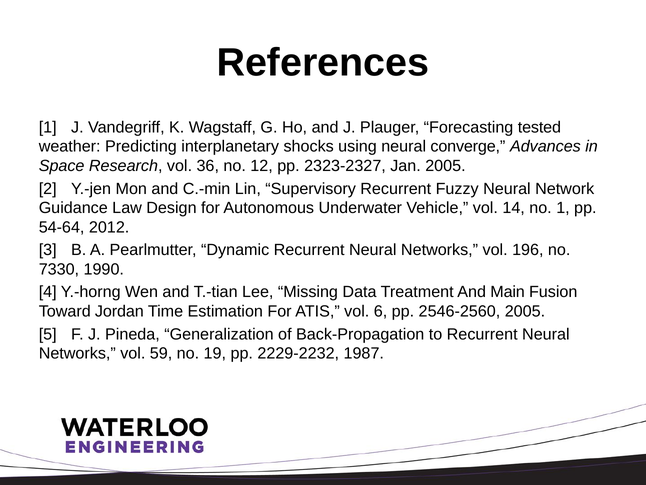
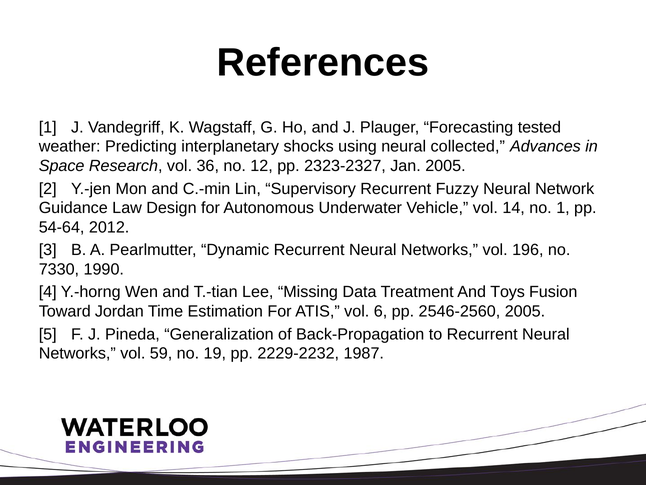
converge: converge -> collected
Main: Main -> Toys
